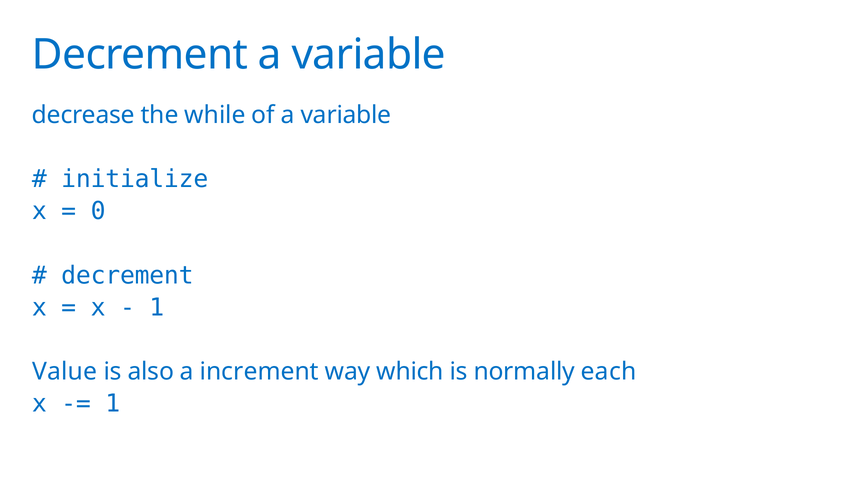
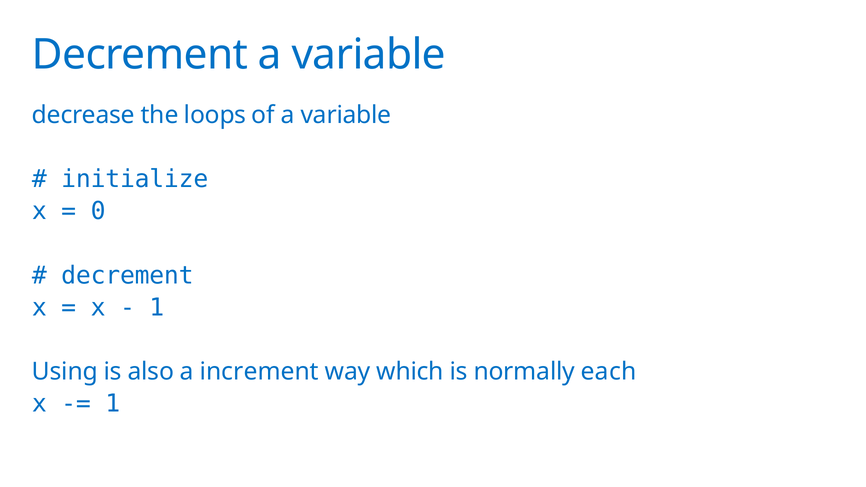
while: while -> loops
Value: Value -> Using
